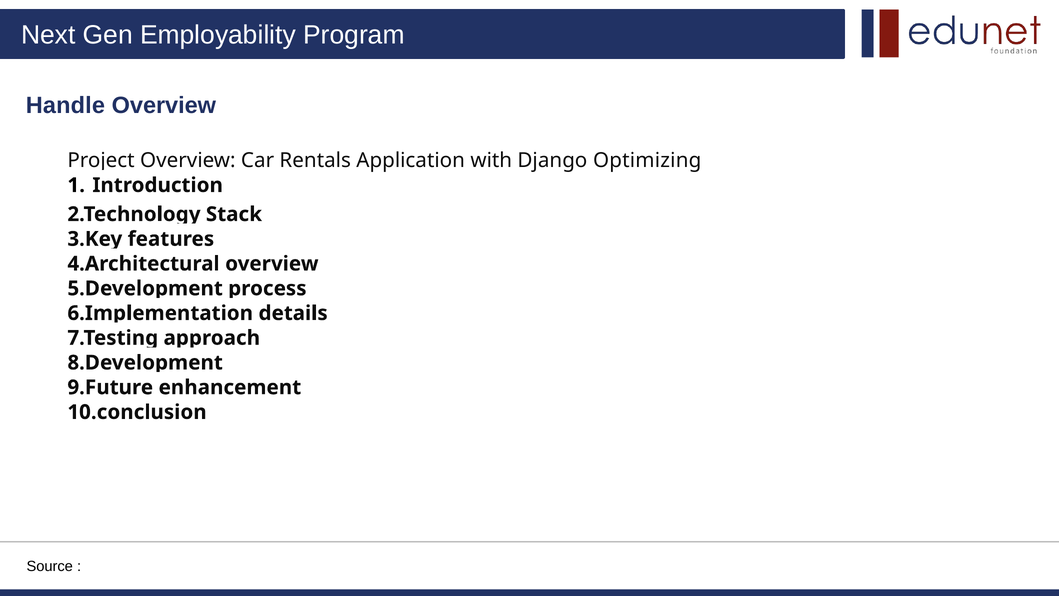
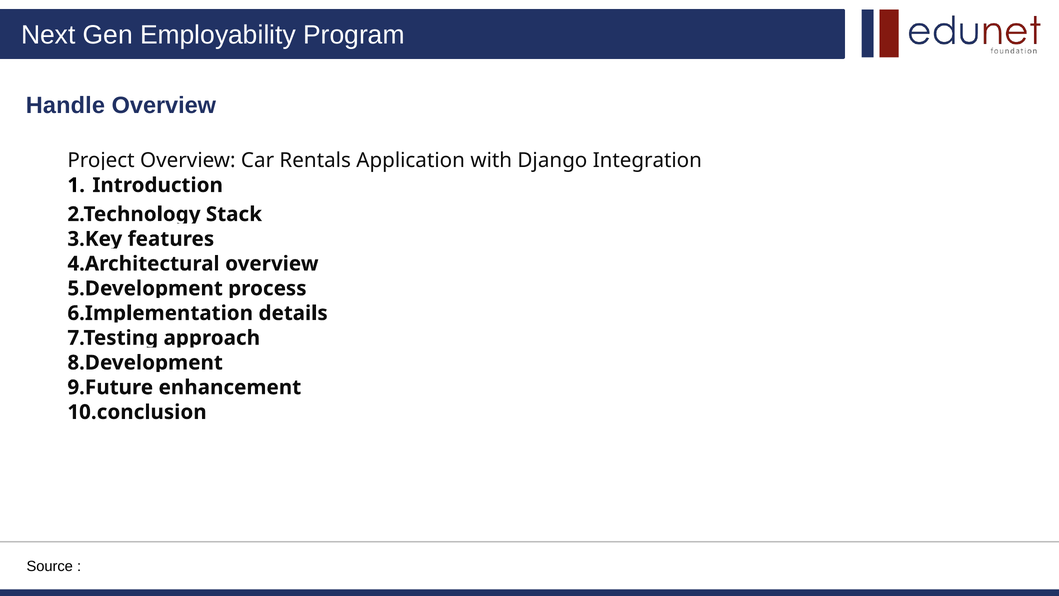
Optimizing: Optimizing -> Integration
